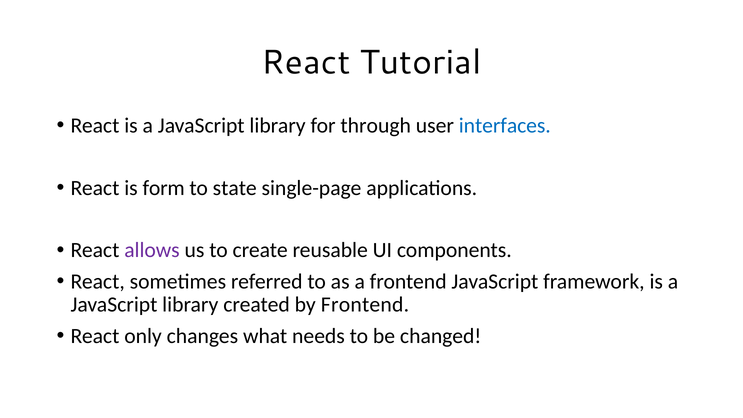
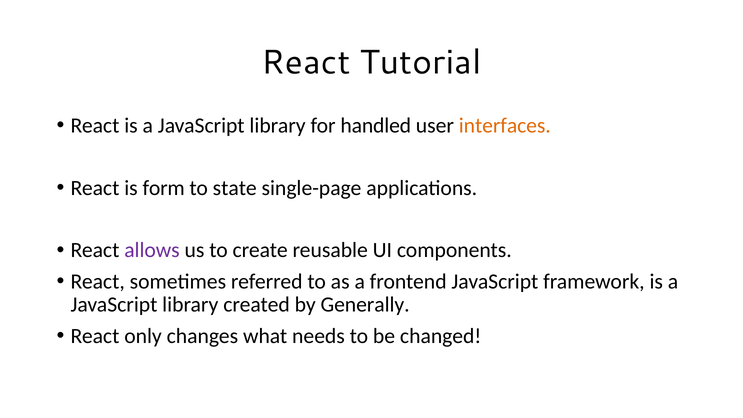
through: through -> handled
interfaces colour: blue -> orange
by Frontend: Frontend -> Generally
